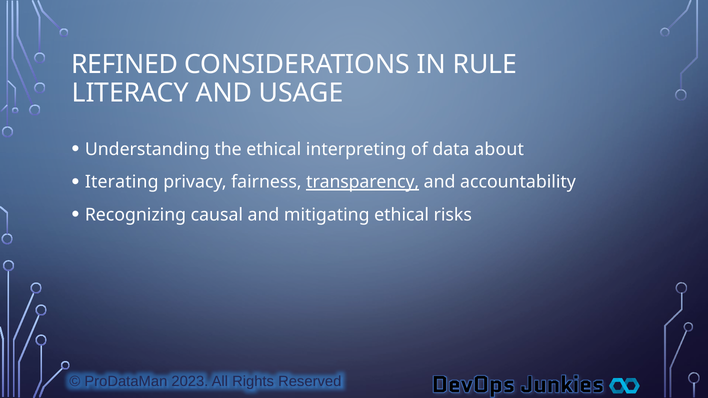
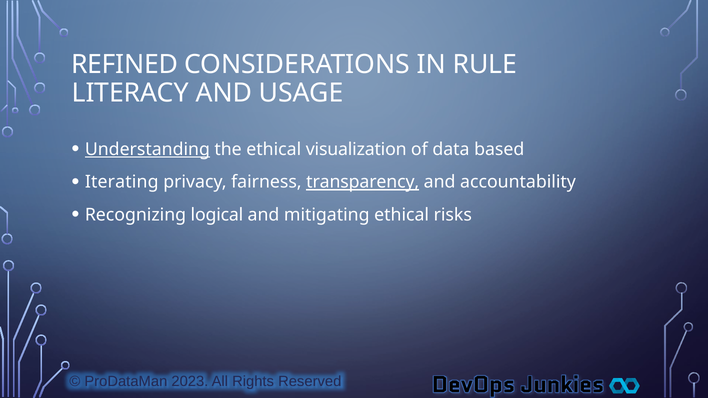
Understanding underline: none -> present
interpreting: interpreting -> visualization
about: about -> based
causal: causal -> logical
